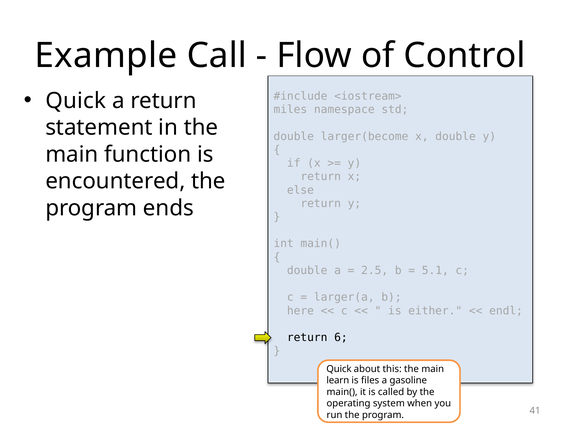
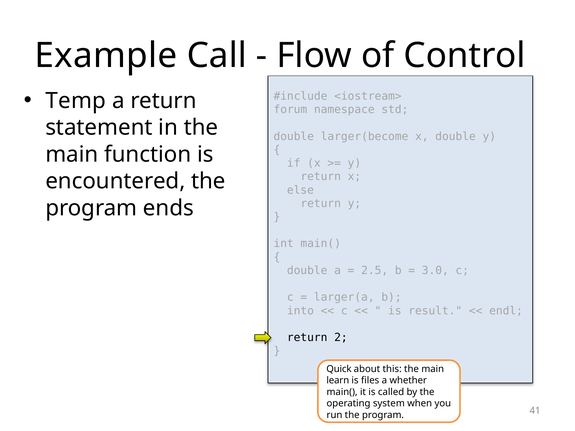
Quick at (76, 101): Quick -> Temp
miles: miles -> forum
5.1: 5.1 -> 3.0
here: here -> into
either: either -> result
6: 6 -> 2
gasoline: gasoline -> whether
